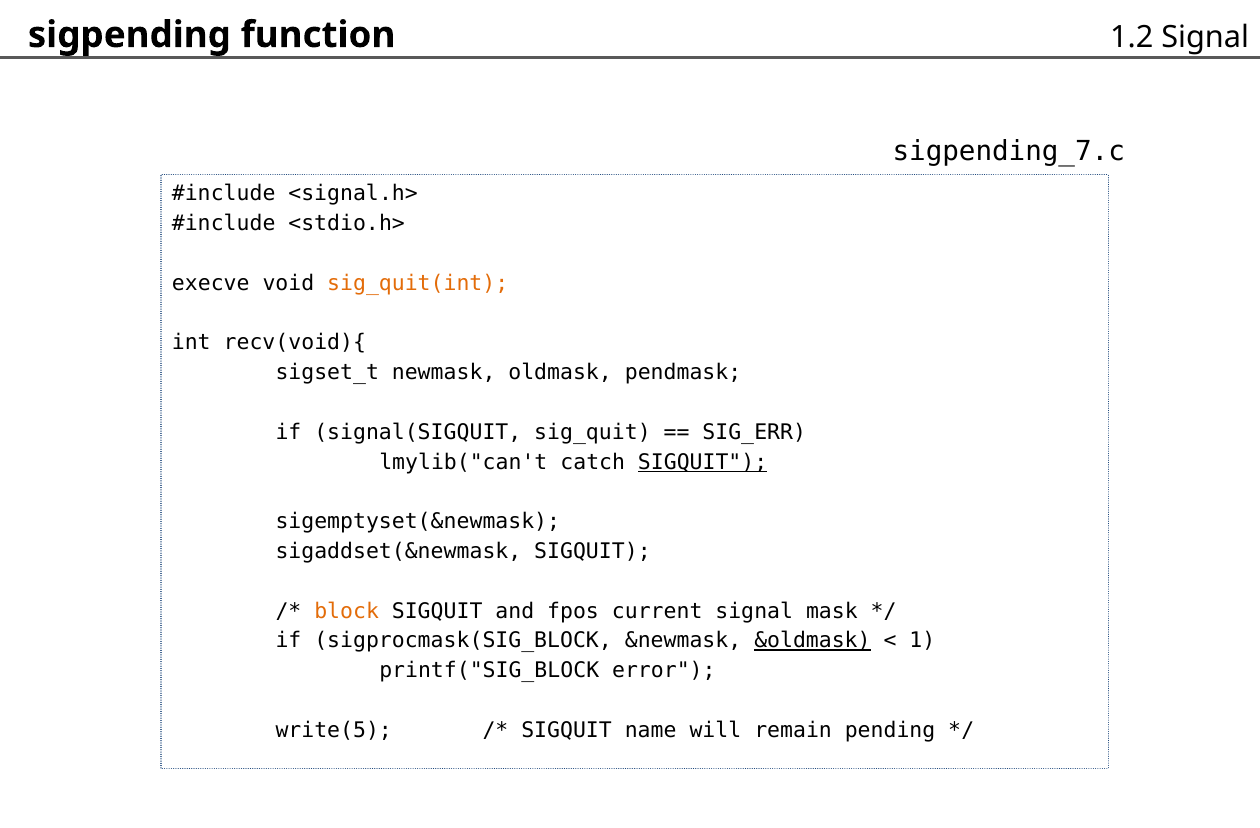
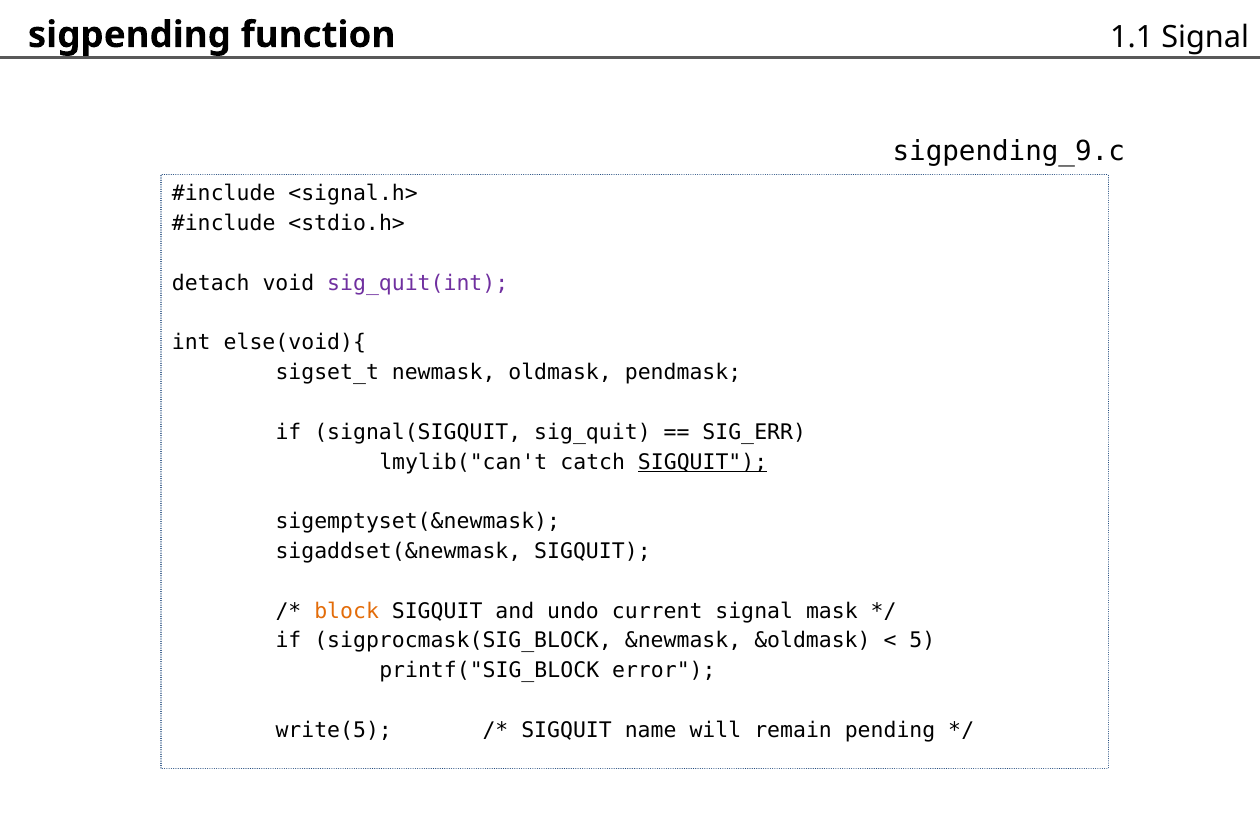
1.2: 1.2 -> 1.1
sigpending_7.c: sigpending_7.c -> sigpending_9.c
execve: execve -> detach
sig_quit(int colour: orange -> purple
recv(void){: recv(void){ -> else(void){
fpos: fpos -> undo
&oldmask underline: present -> none
1: 1 -> 5
